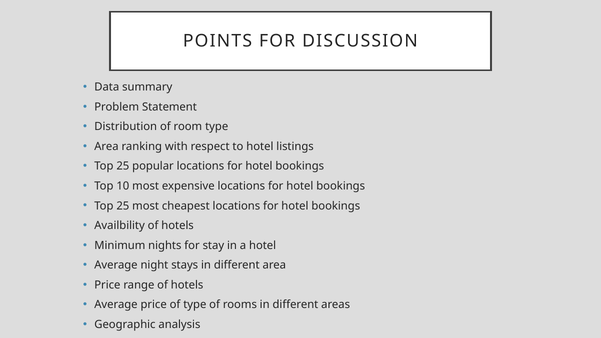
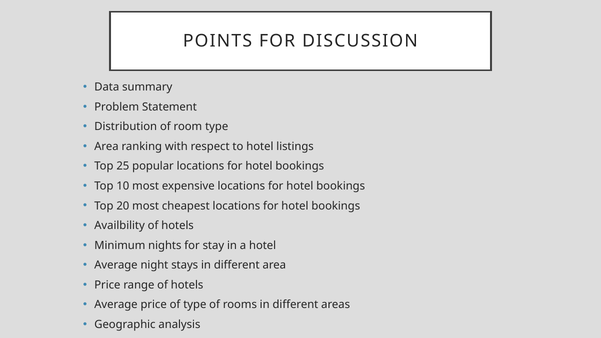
25 at (123, 206): 25 -> 20
